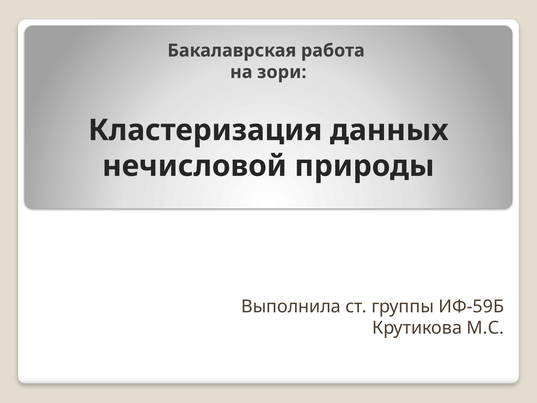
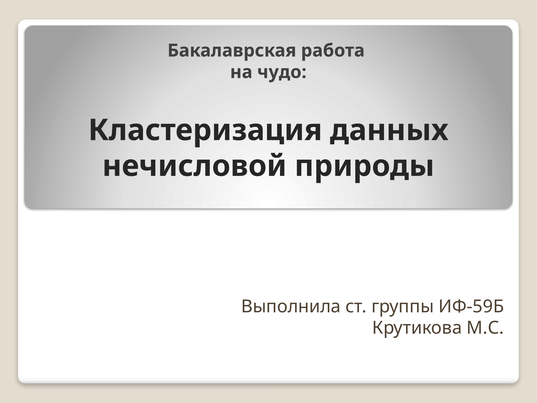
зори: зори -> чудо
